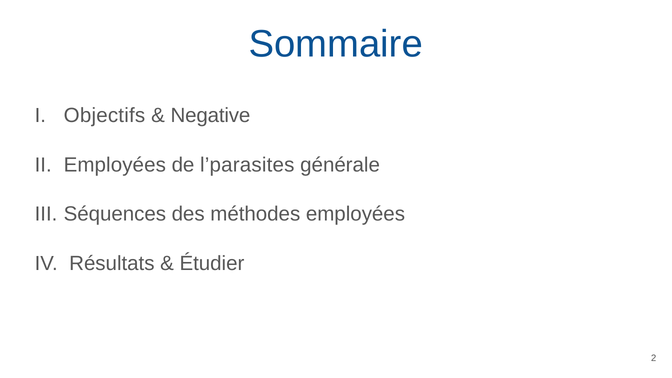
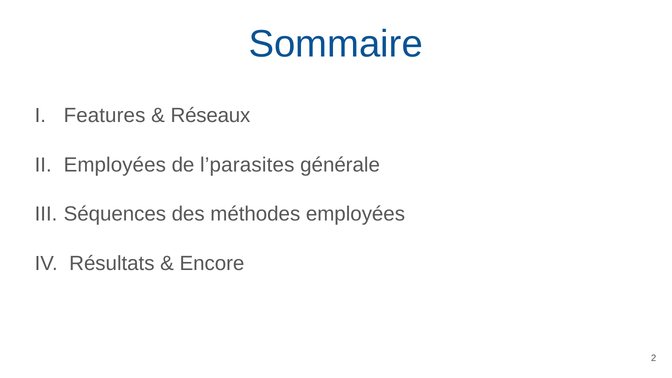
Objectifs: Objectifs -> Features
Negative: Negative -> Réseaux
Étudier: Étudier -> Encore
